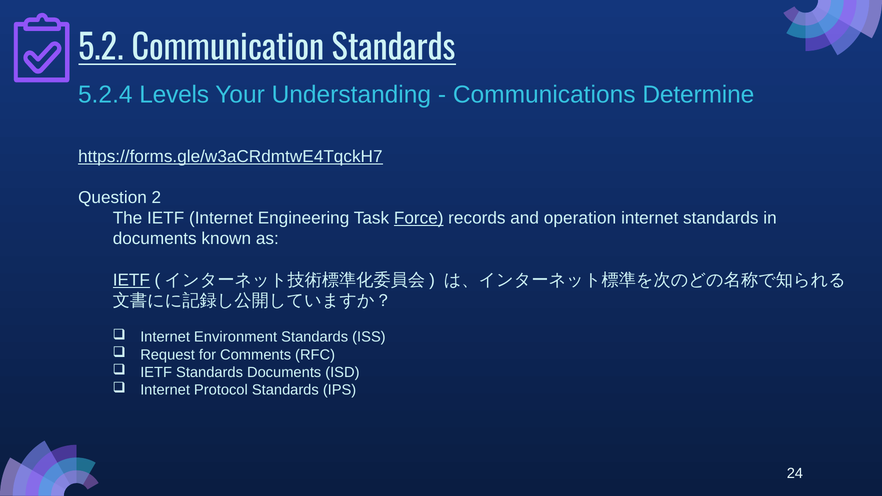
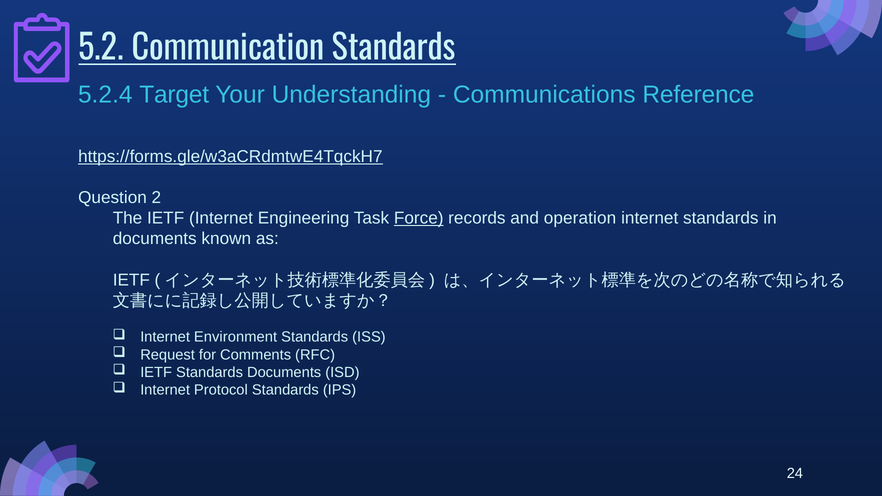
Levels: Levels -> Target
Determine: Determine -> Reference
IETF at (131, 280) underline: present -> none
